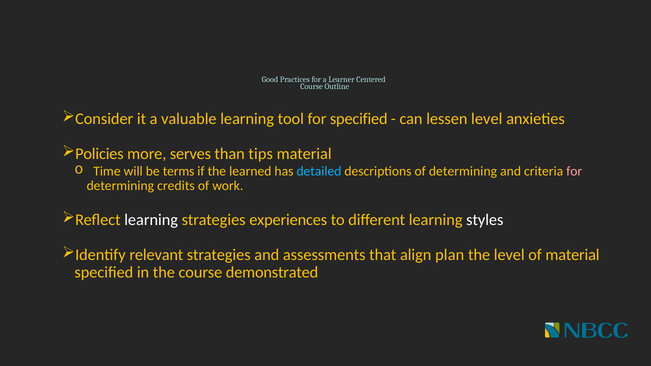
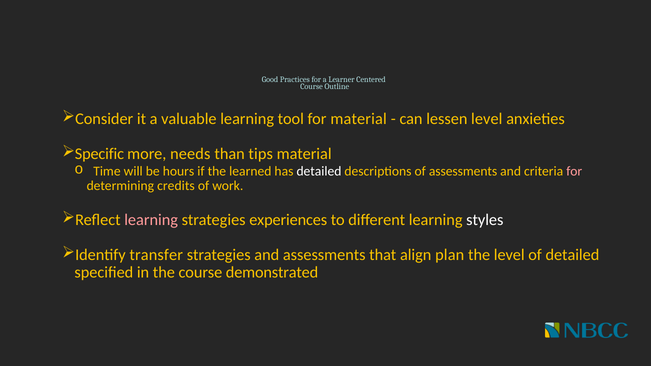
for specified: specified -> material
Policies: Policies -> Specific
serves: serves -> needs
terms: terms -> hours
detailed at (319, 171) colour: light blue -> white
of determining: determining -> assessments
learning at (151, 220) colour: white -> pink
relevant: relevant -> transfer
of material: material -> detailed
